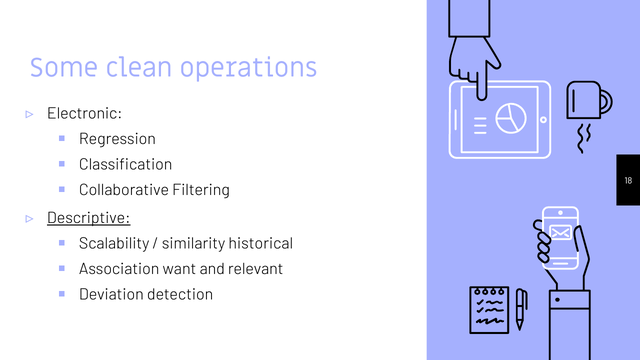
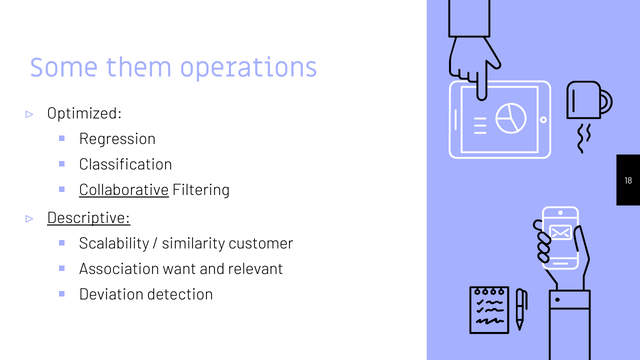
clean: clean -> them
Electronic: Electronic -> Optimized
Collaborative underline: none -> present
historical: historical -> customer
